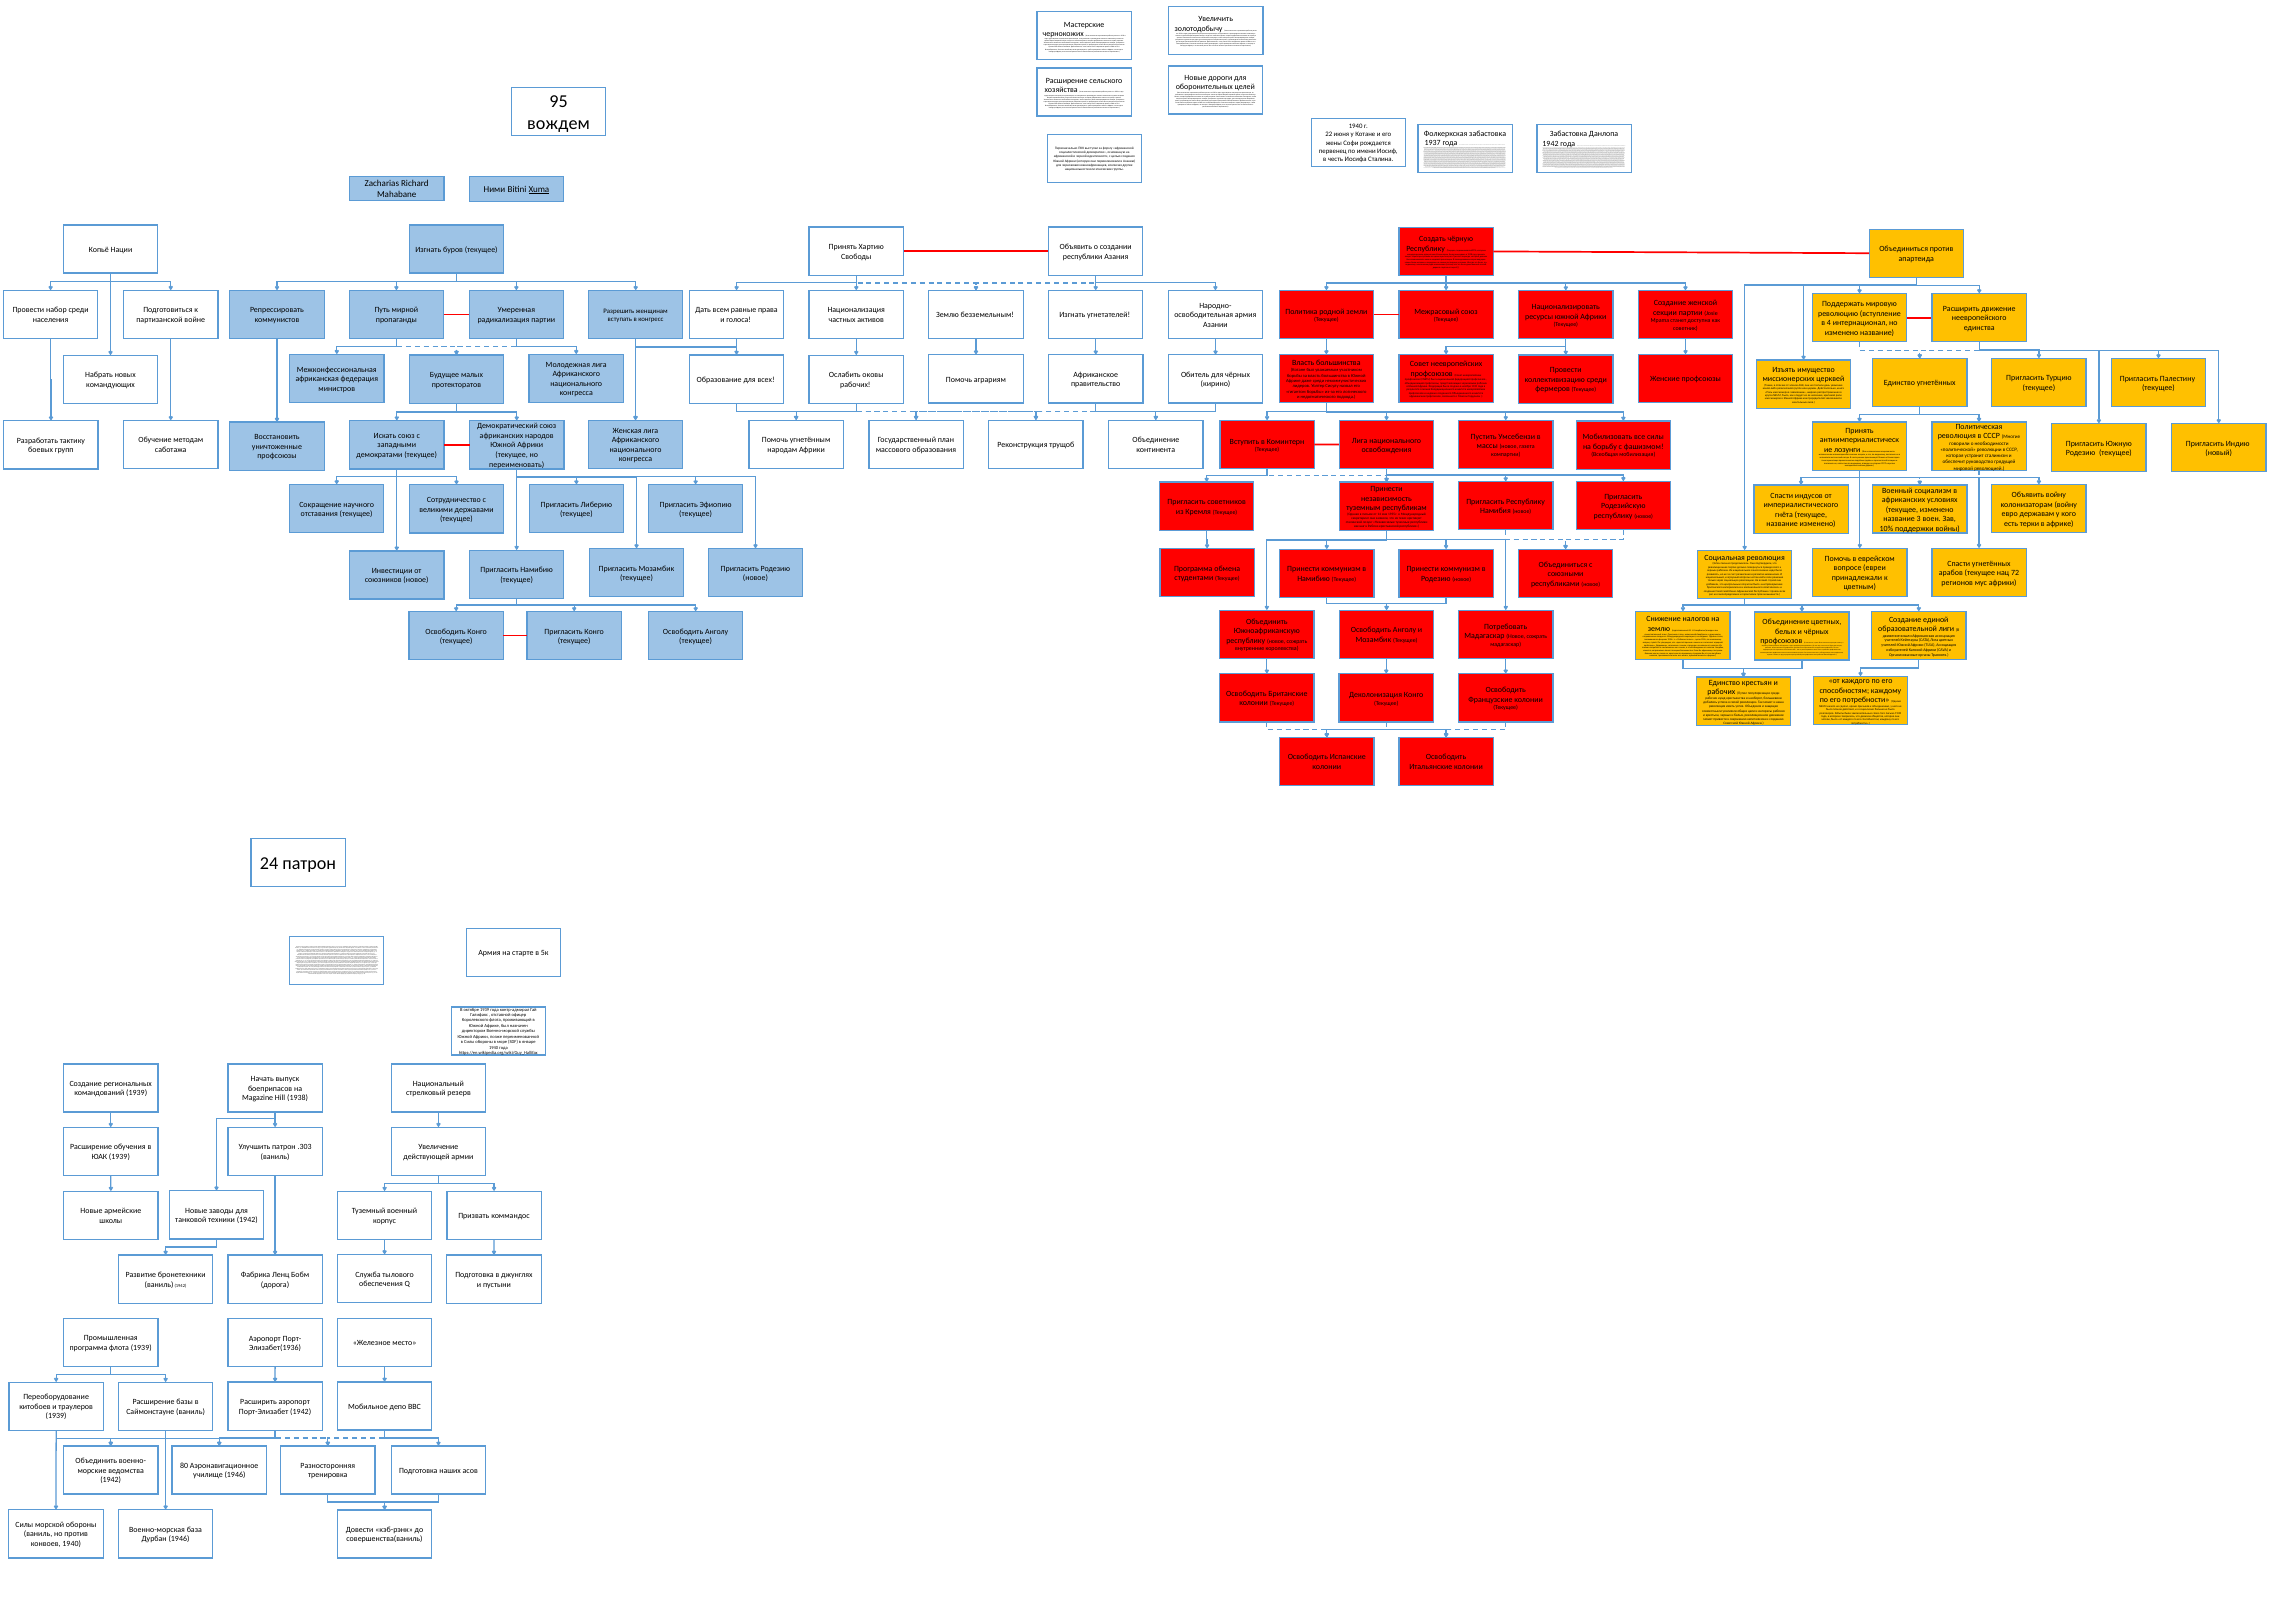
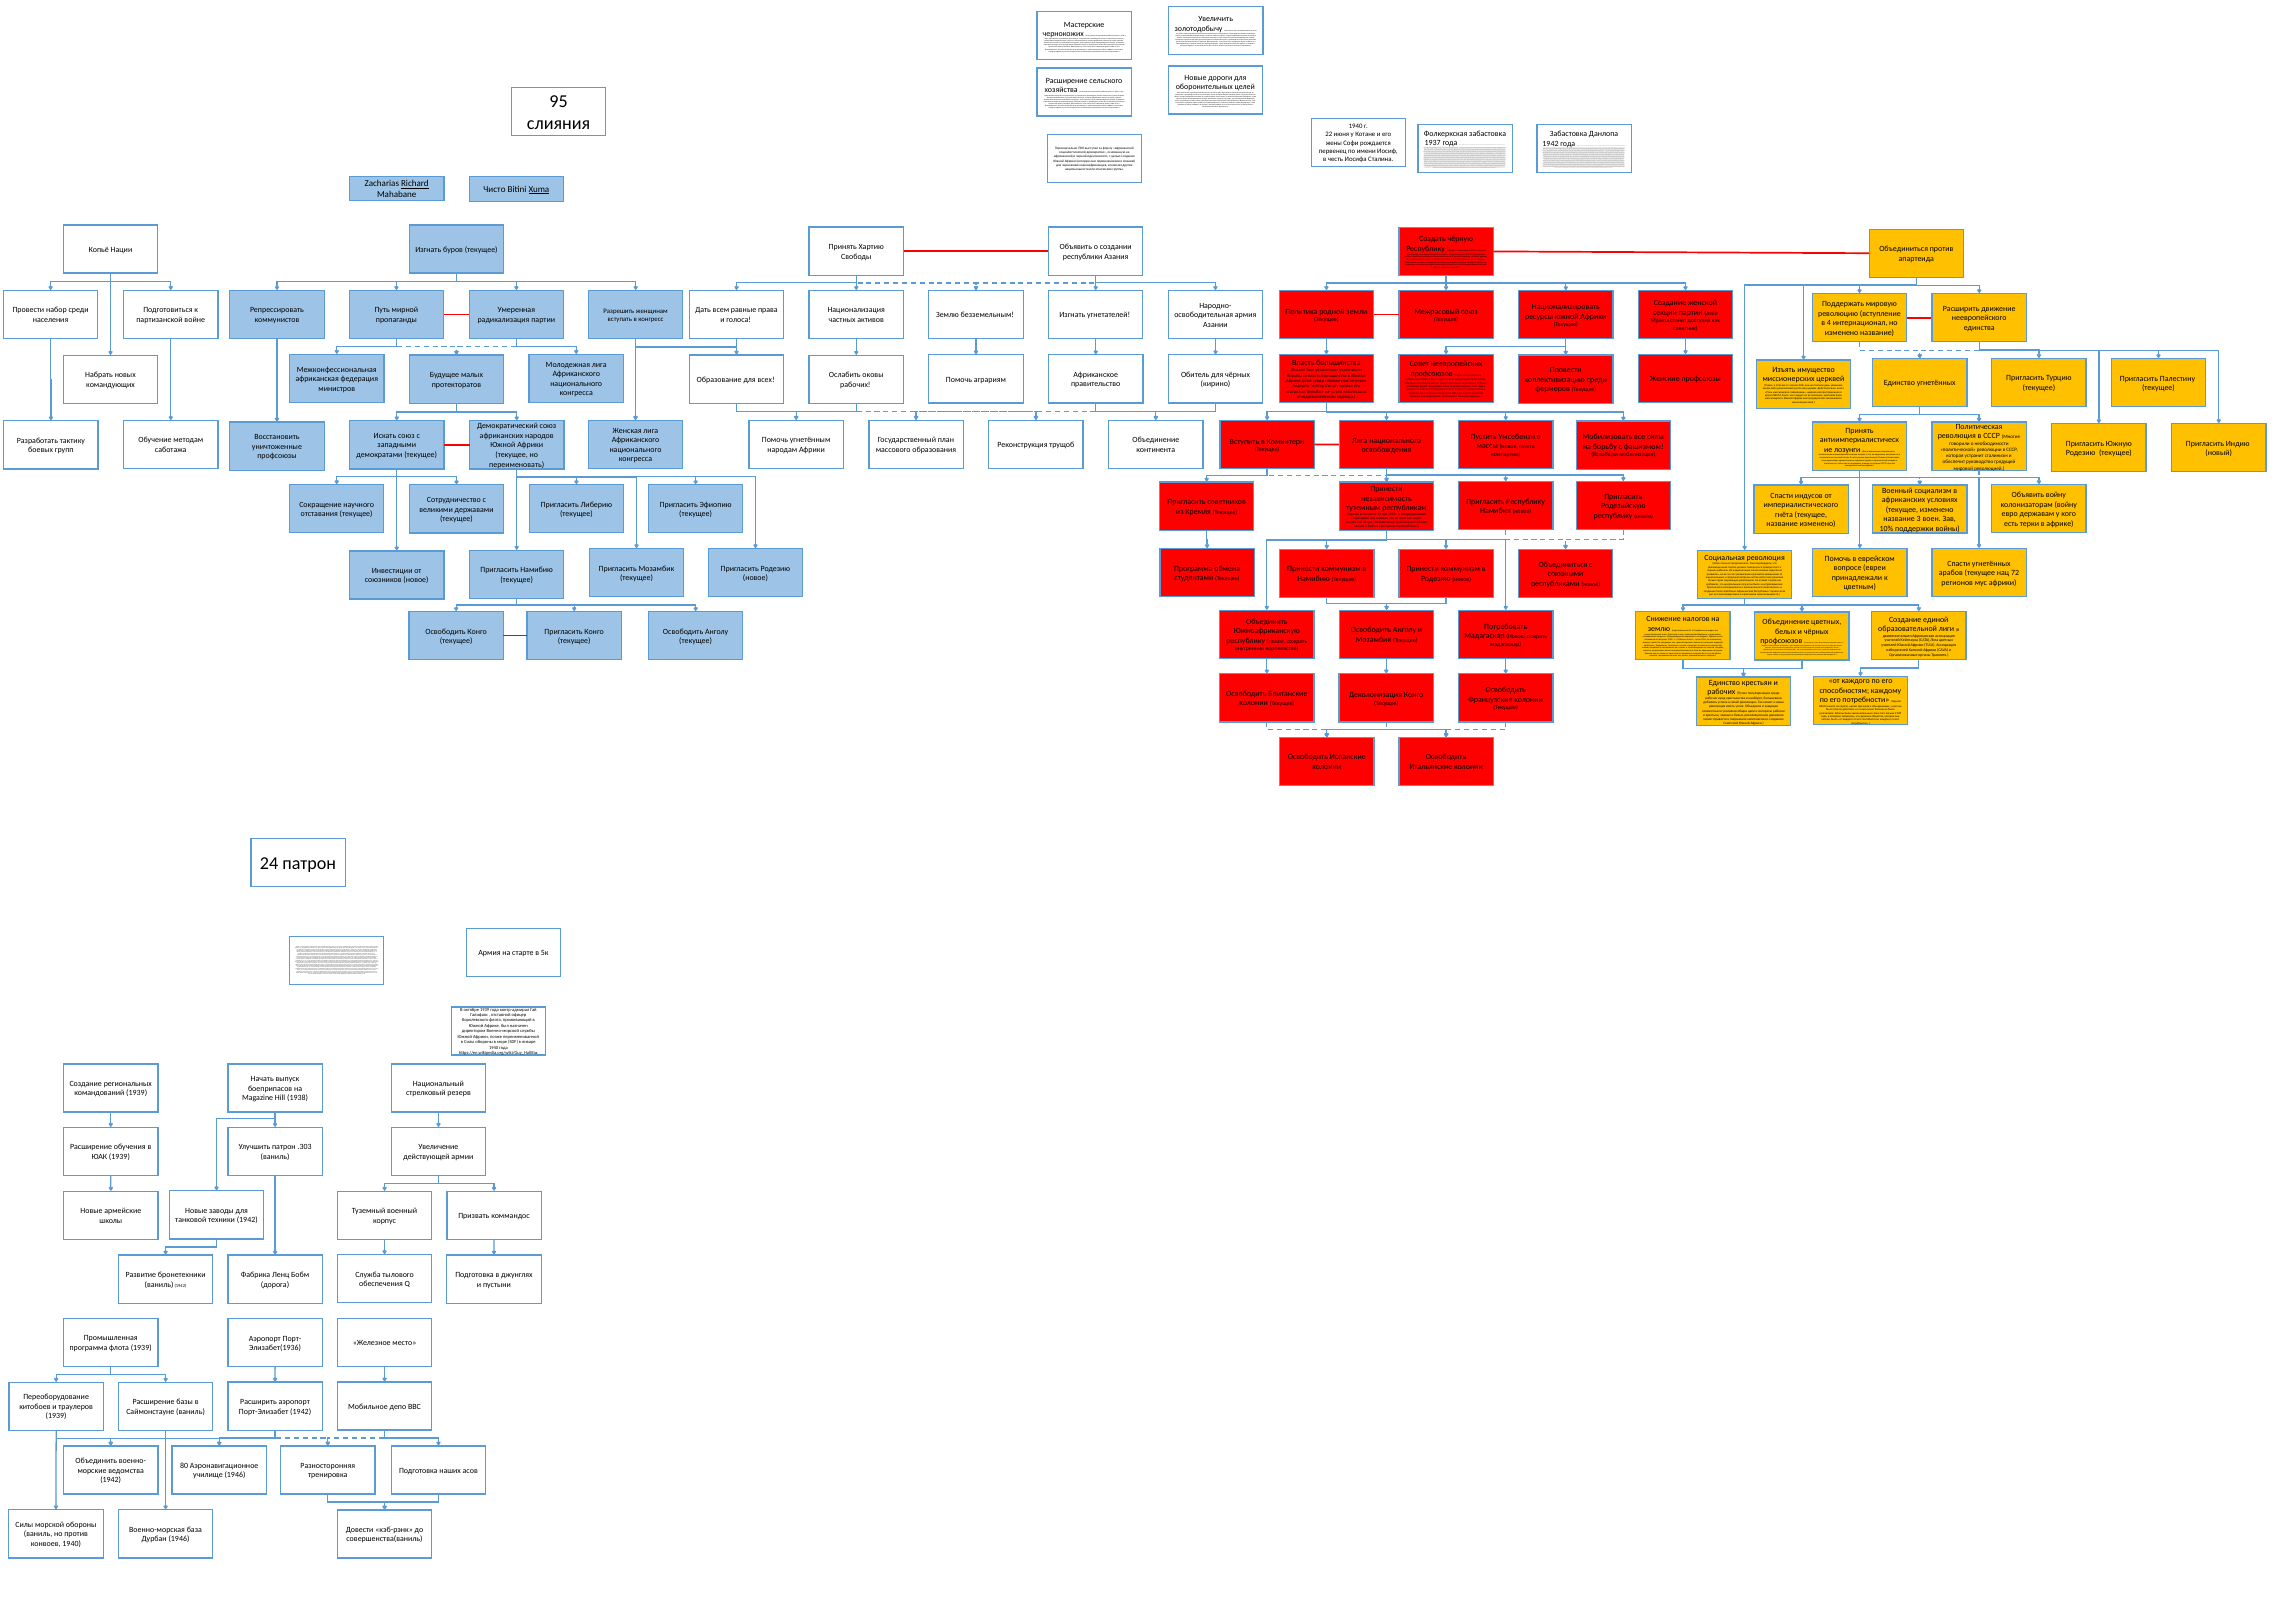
вождем at (559, 124): вождем -> слияния
Richard underline: none -> present
Ними at (494, 190): Ними -> Чисто
